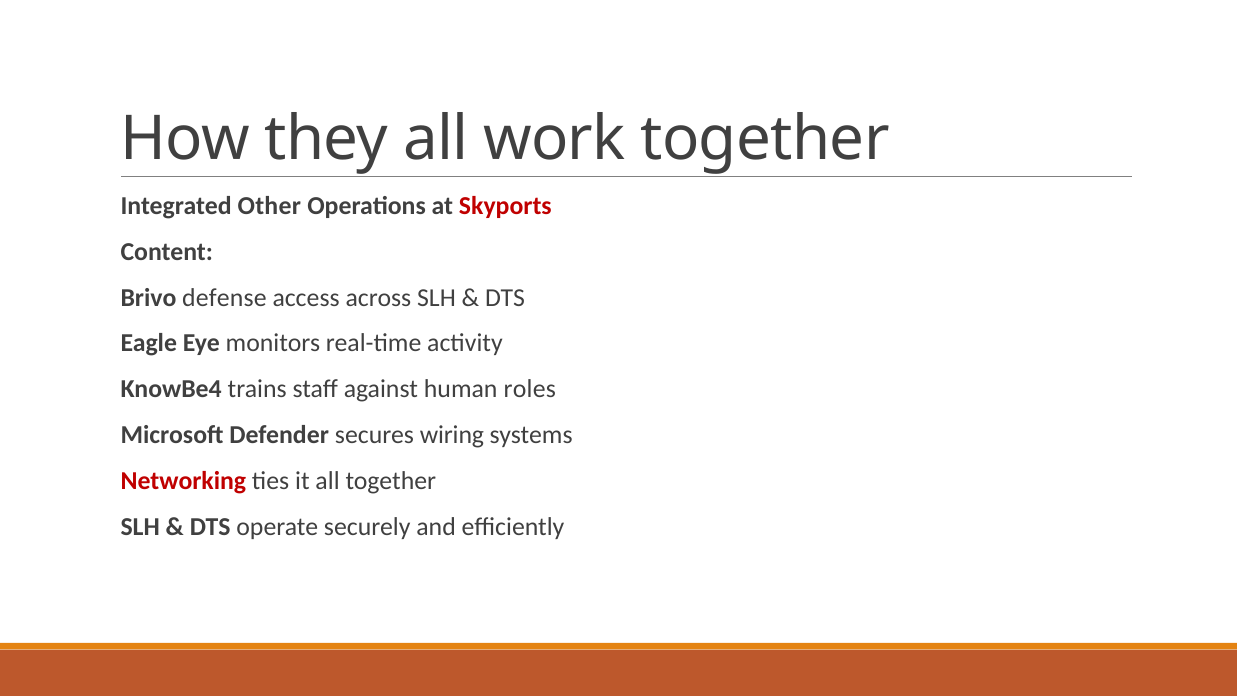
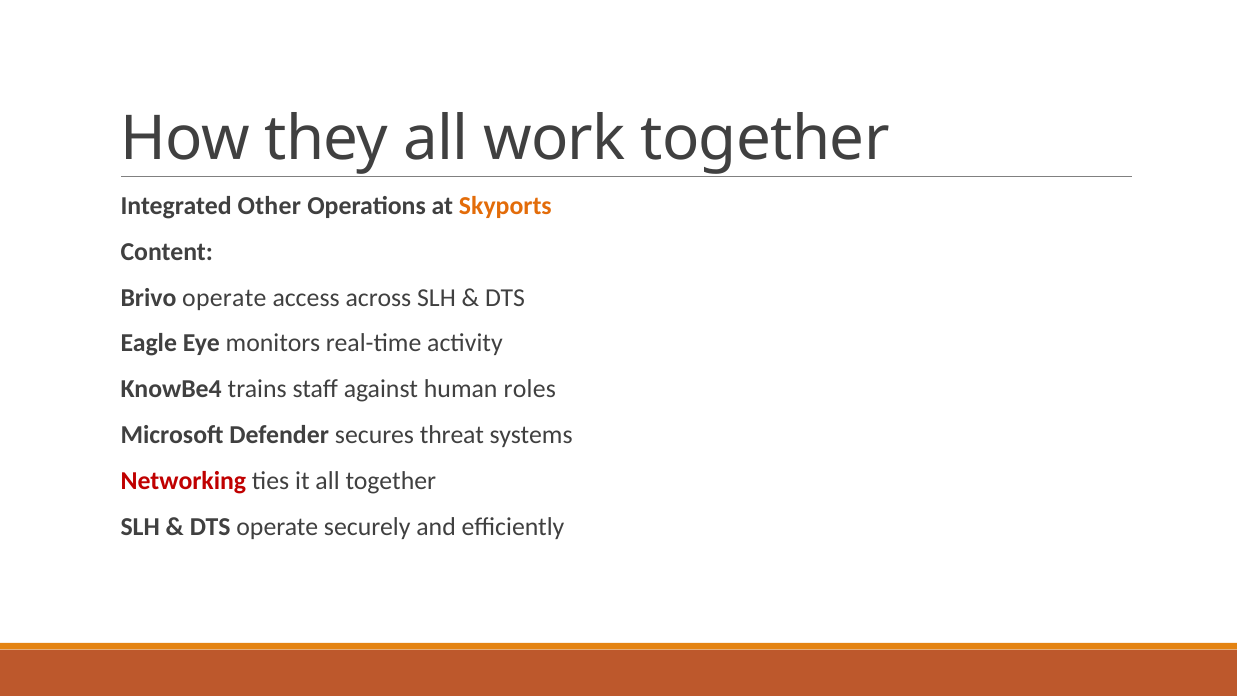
Skyports colour: red -> orange
Brivo defense: defense -> operate
wiring: wiring -> threat
